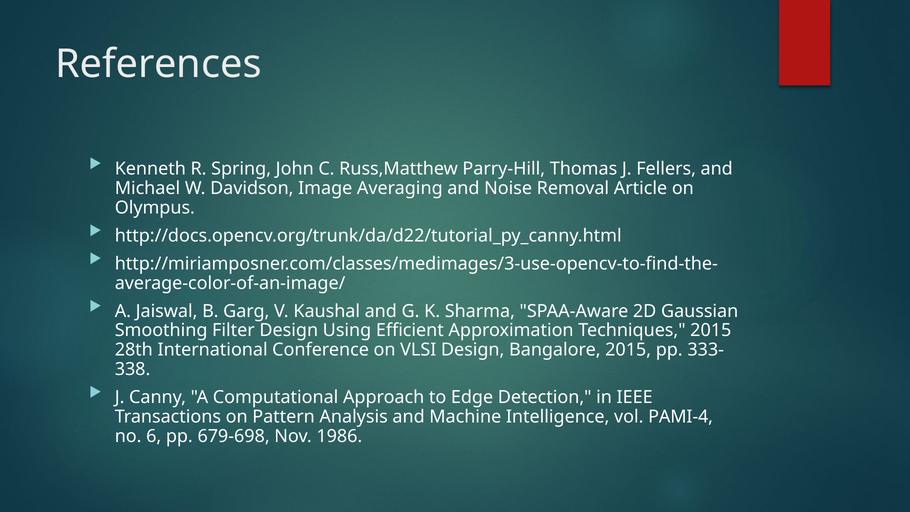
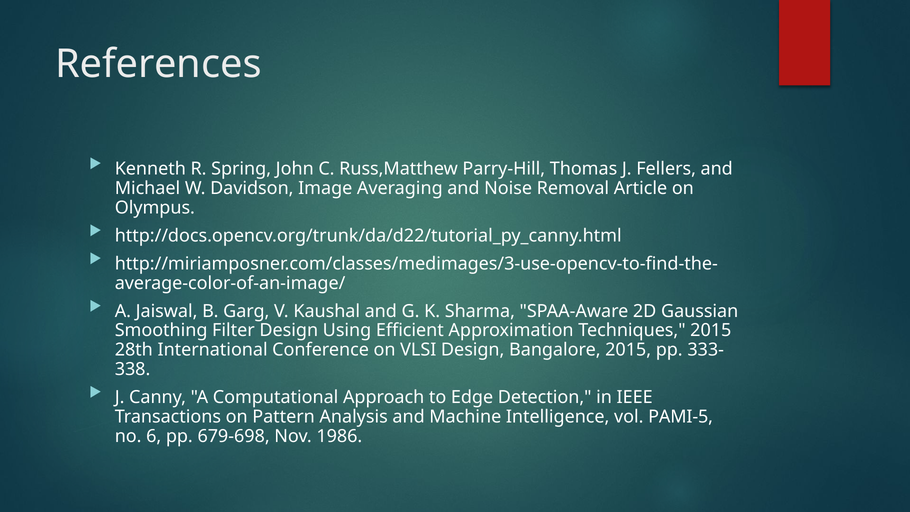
PAMI-4: PAMI-4 -> PAMI-5
